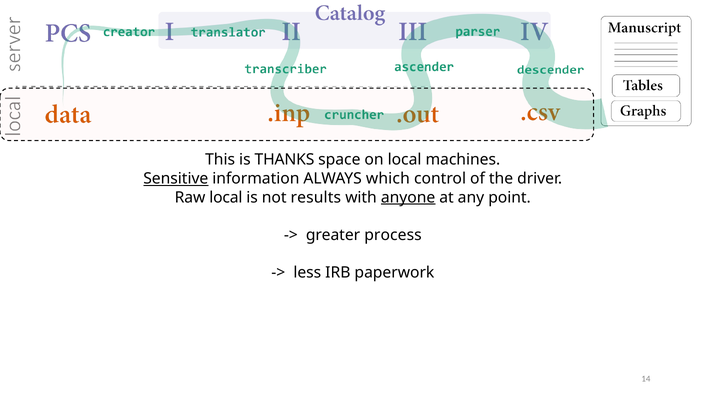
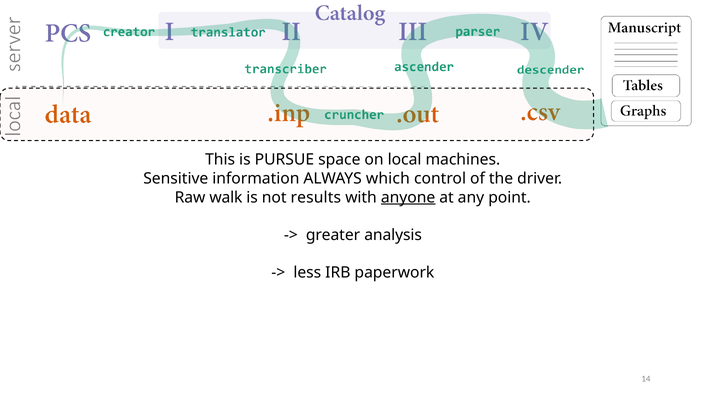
THANKS: THANKS -> PURSUE
Sensitive underline: present -> none
Raw local: local -> walk
process: process -> analysis
